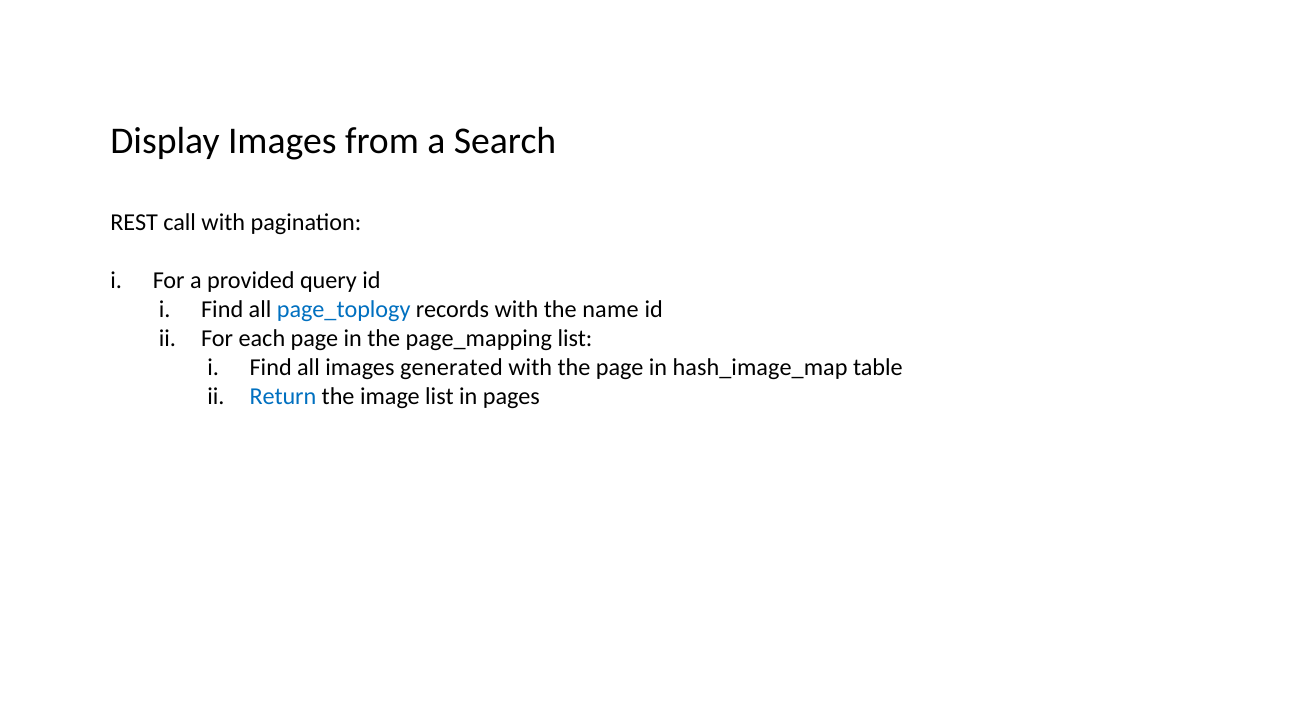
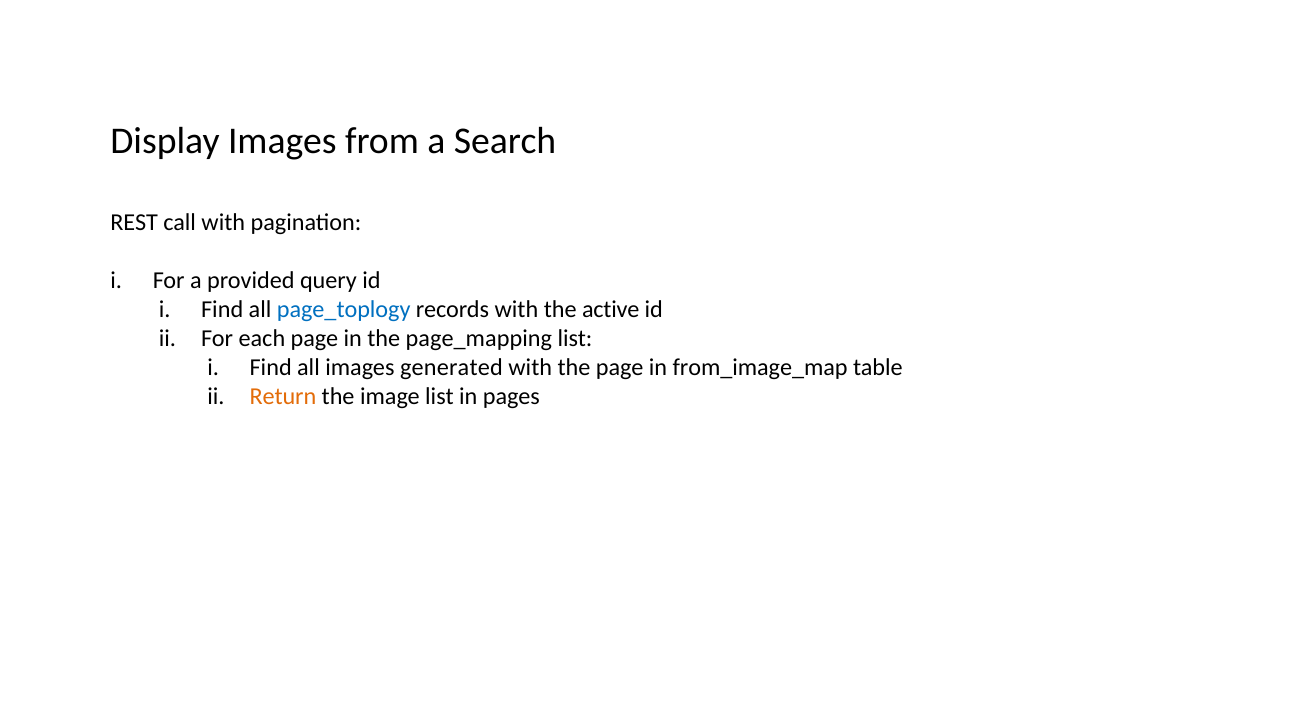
name: name -> active
hash_image_map: hash_image_map -> from_image_map
Return colour: blue -> orange
